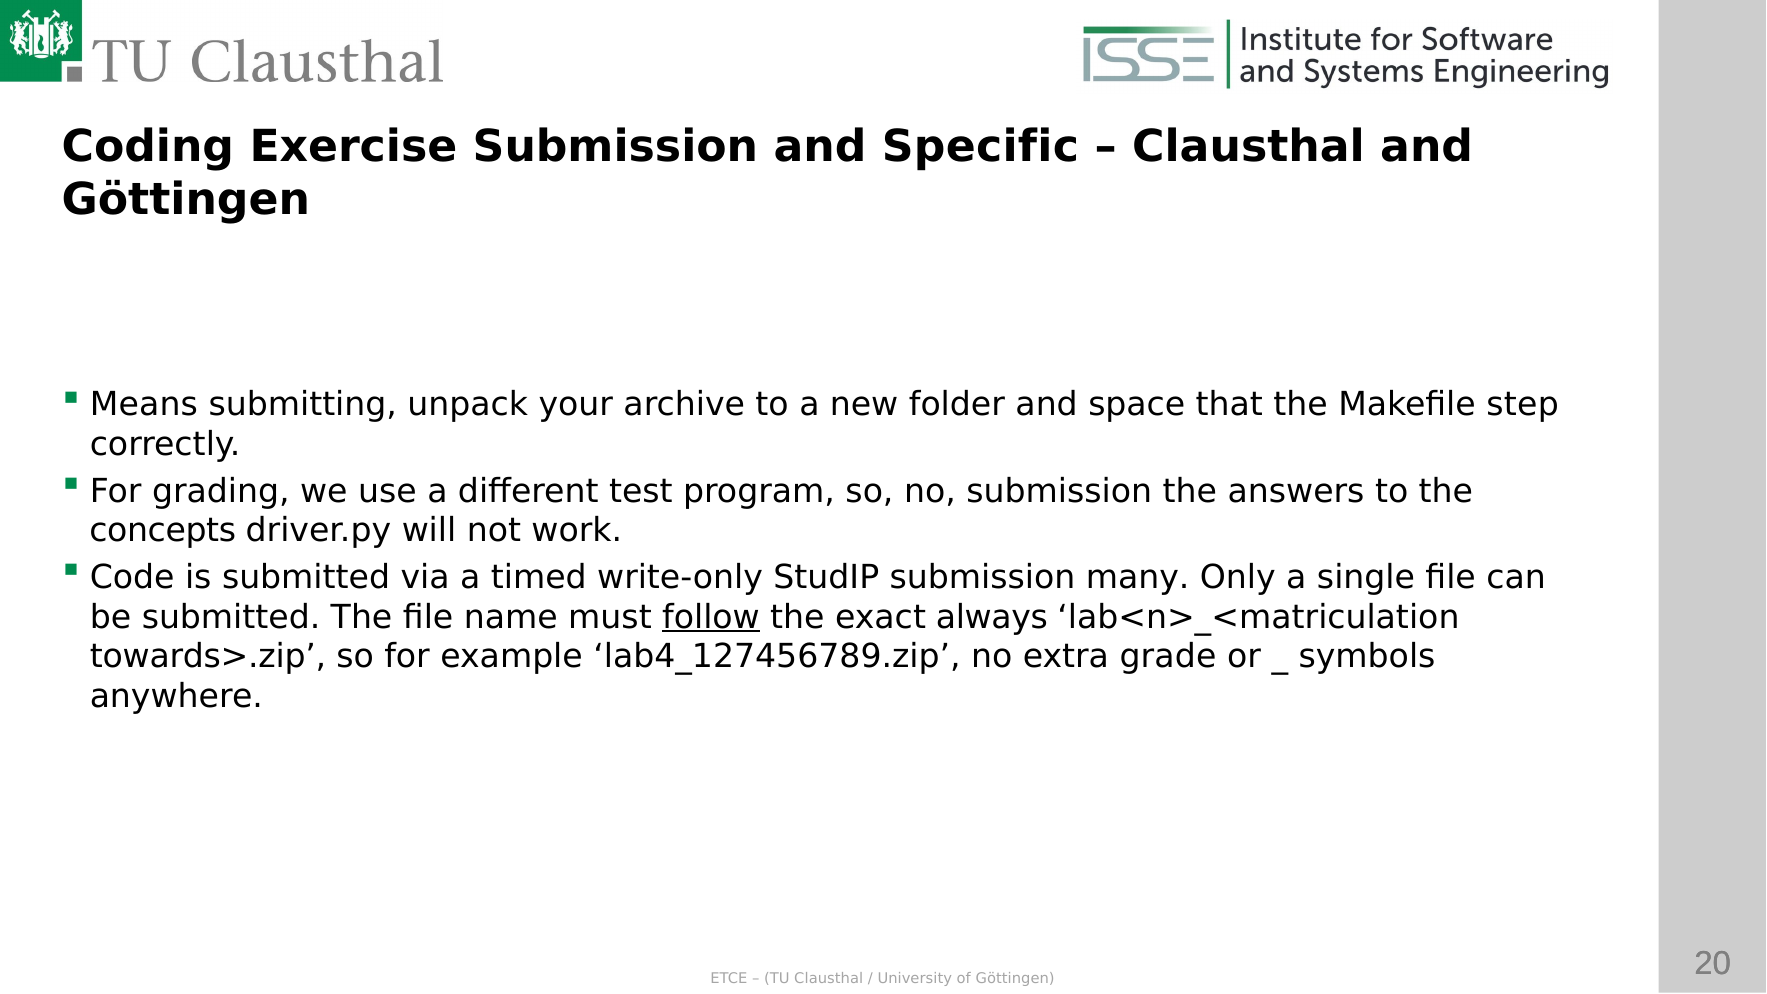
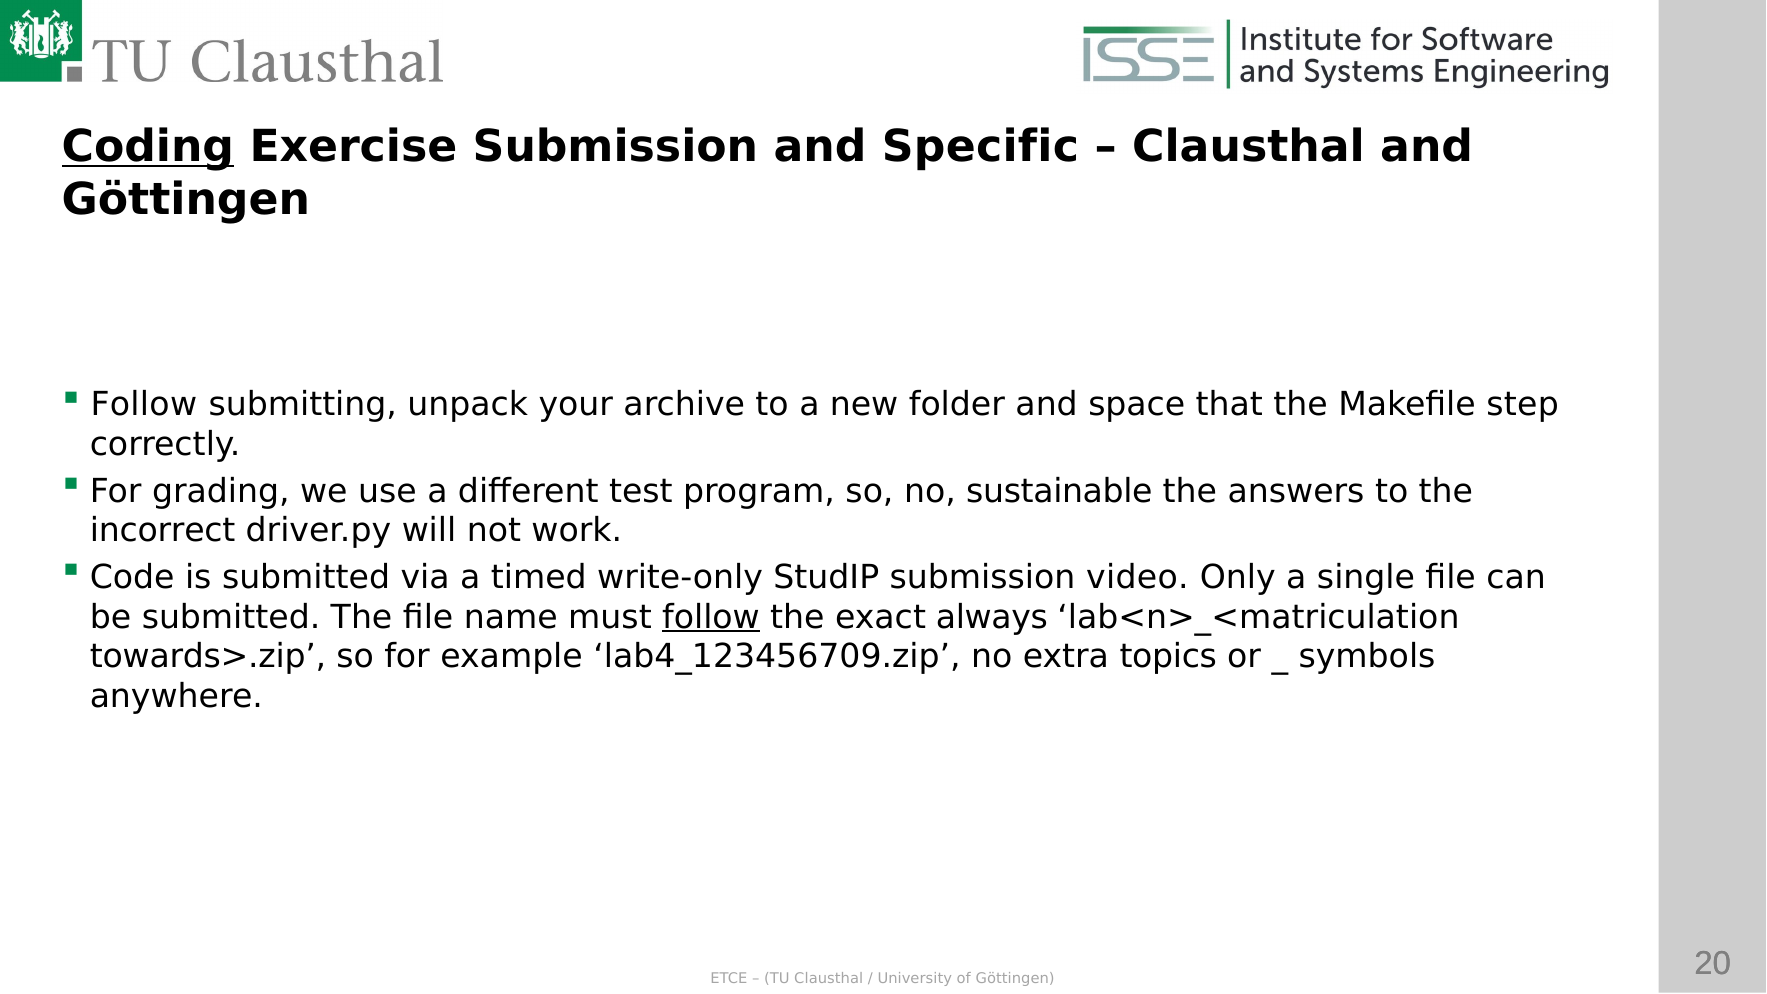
Coding underline: none -> present
Means at (144, 405): Means -> Follow
no submission: submission -> sustainable
concepts: concepts -> incorrect
many: many -> video
lab4_127456789.zip: lab4_127456789.zip -> lab4_123456709.zip
grade: grade -> topics
